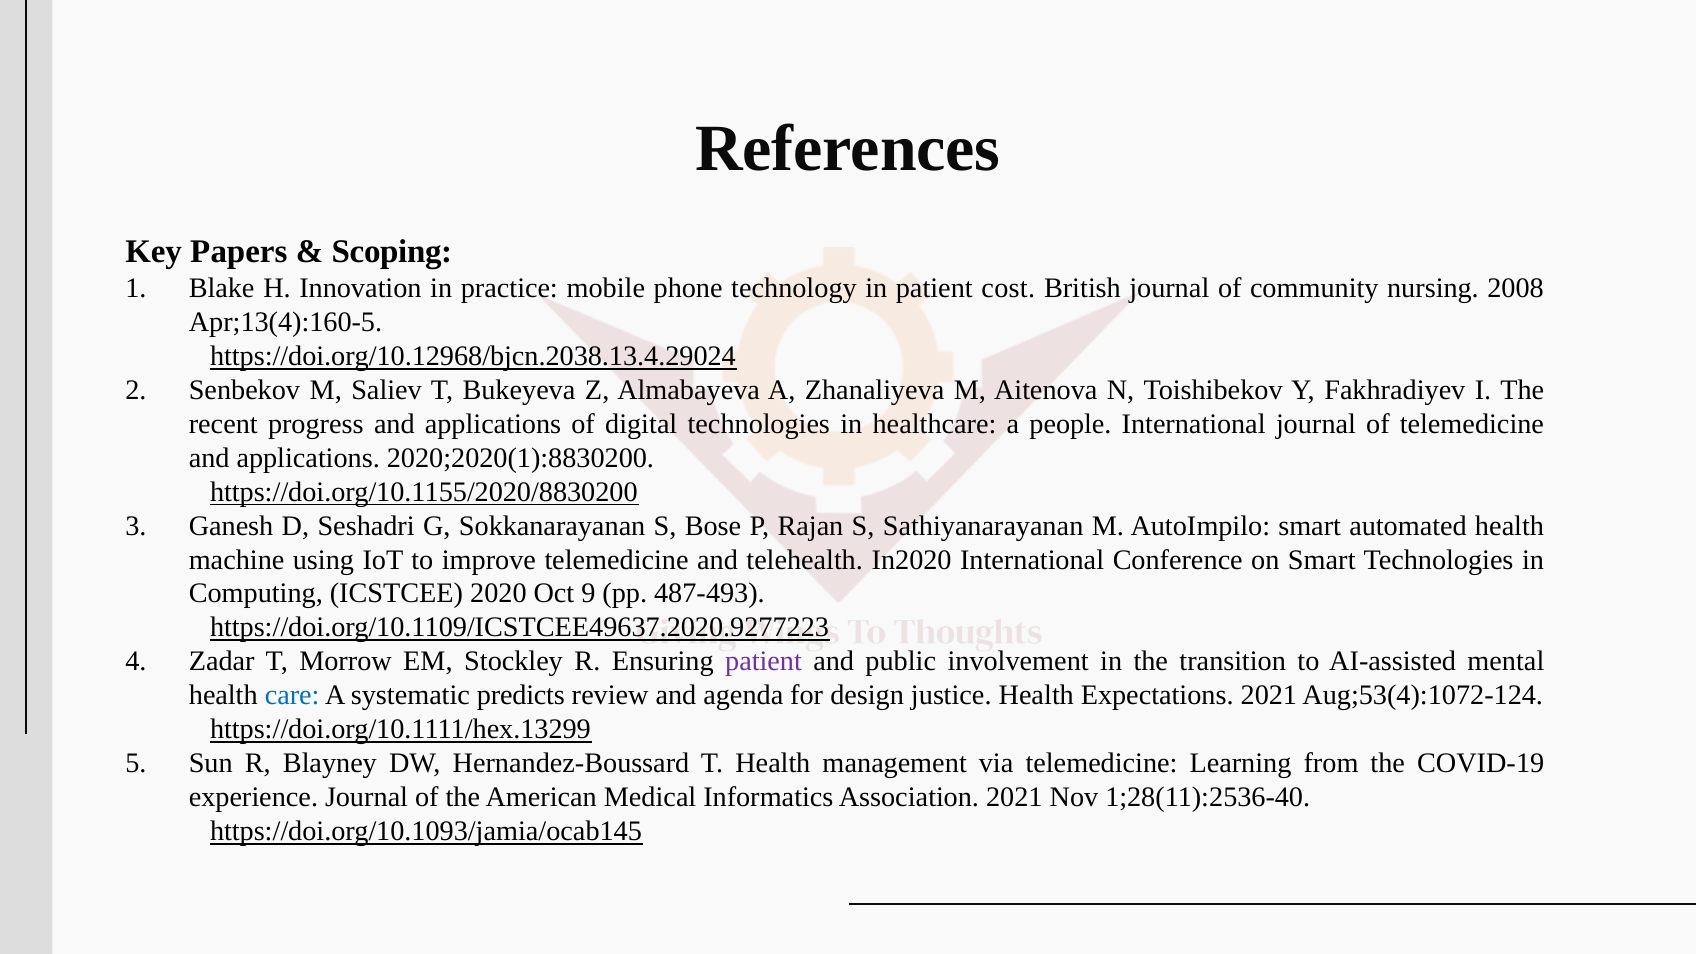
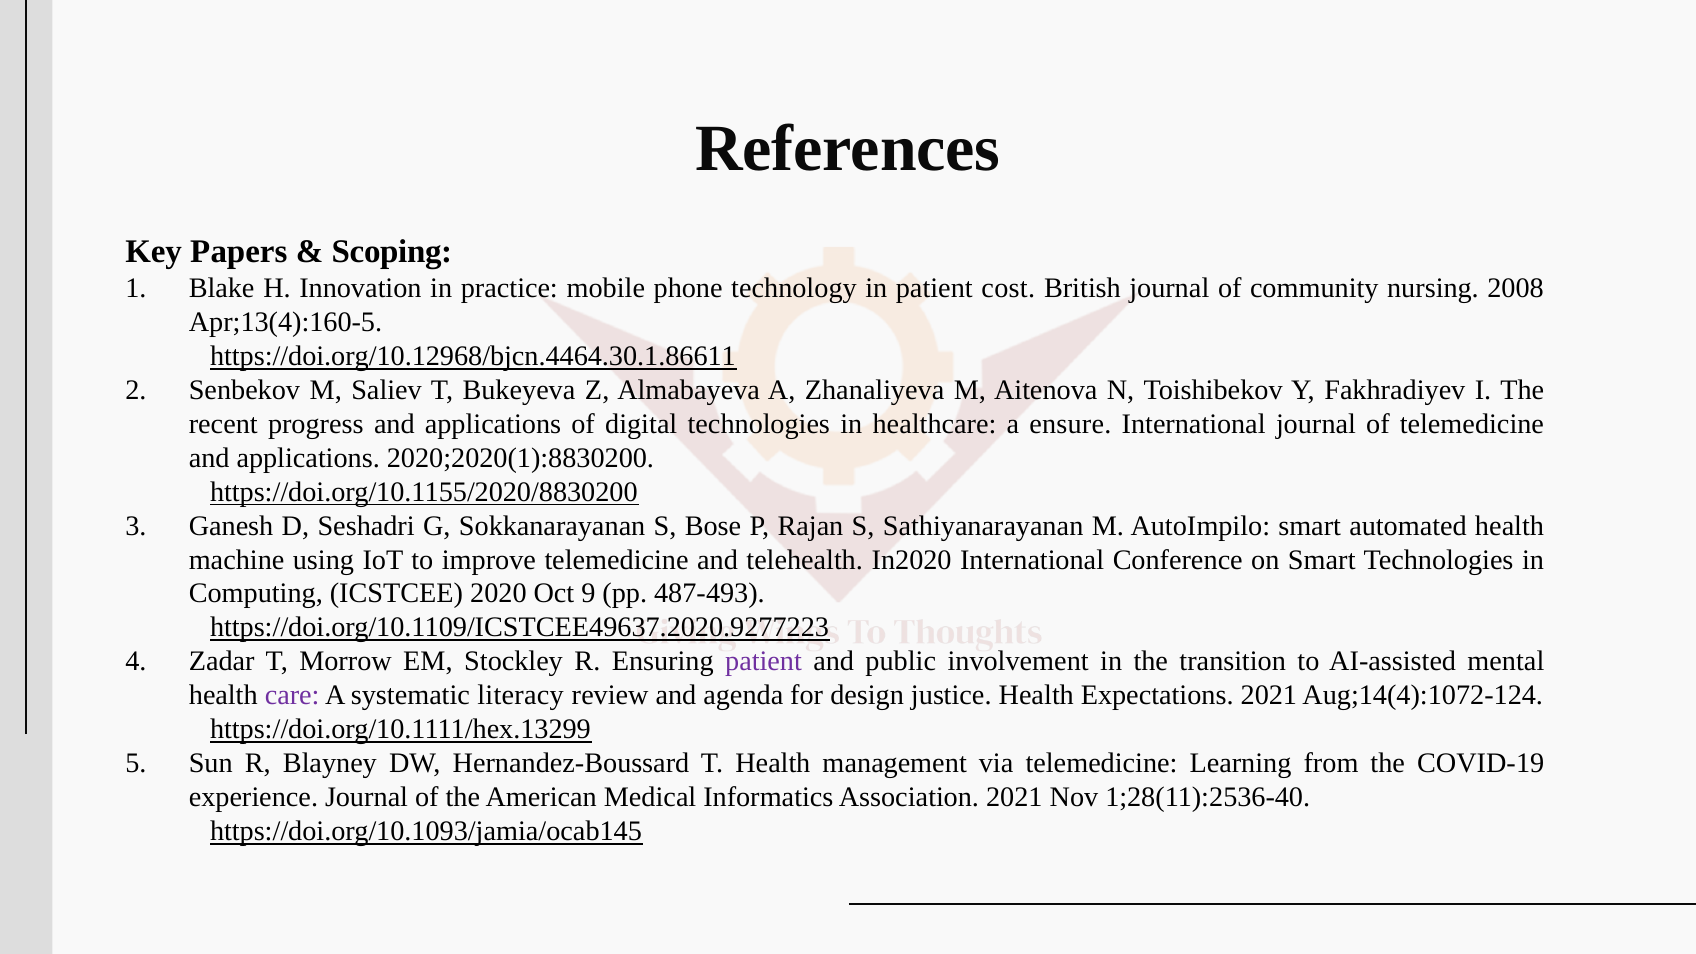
https://doi.org/10.12968/bjcn.2038.13.4.29024: https://doi.org/10.12968/bjcn.2038.13.4.29024 -> https://doi.org/10.12968/bjcn.4464.30.1.86611
people: people -> ensure
care colour: blue -> purple
predicts: predicts -> literacy
Aug;53(4):1072-124: Aug;53(4):1072-124 -> Aug;14(4):1072-124
